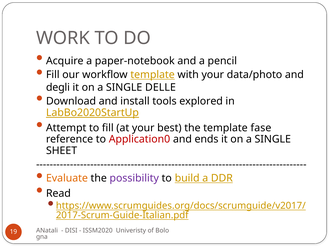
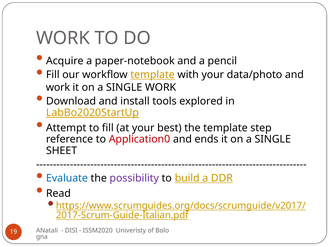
degli at (58, 87): degli -> work
SINGLE DELLE: DELLE -> WORK
fase: fase -> step
Evaluate colour: orange -> blue
